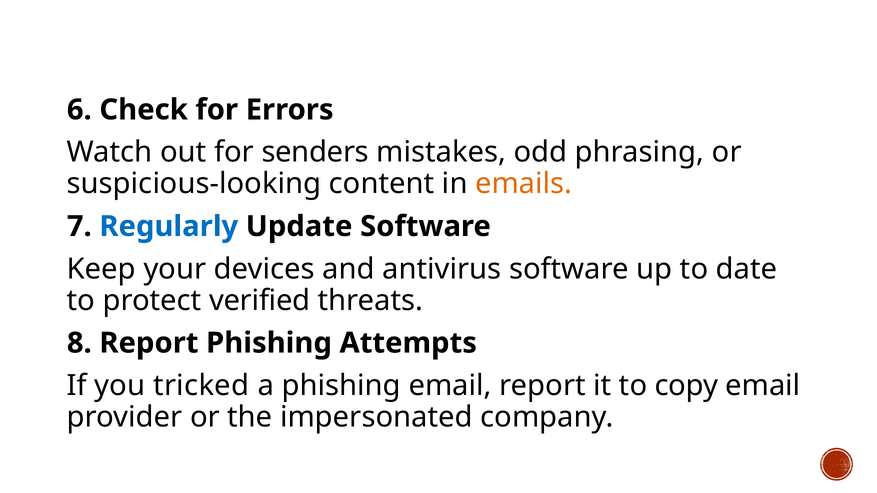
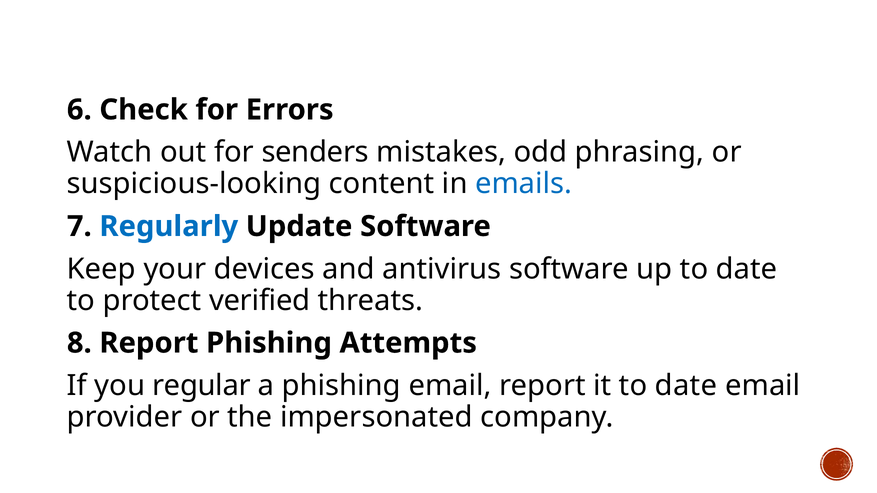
emails colour: orange -> blue
tricked: tricked -> regular
it to copy: copy -> date
